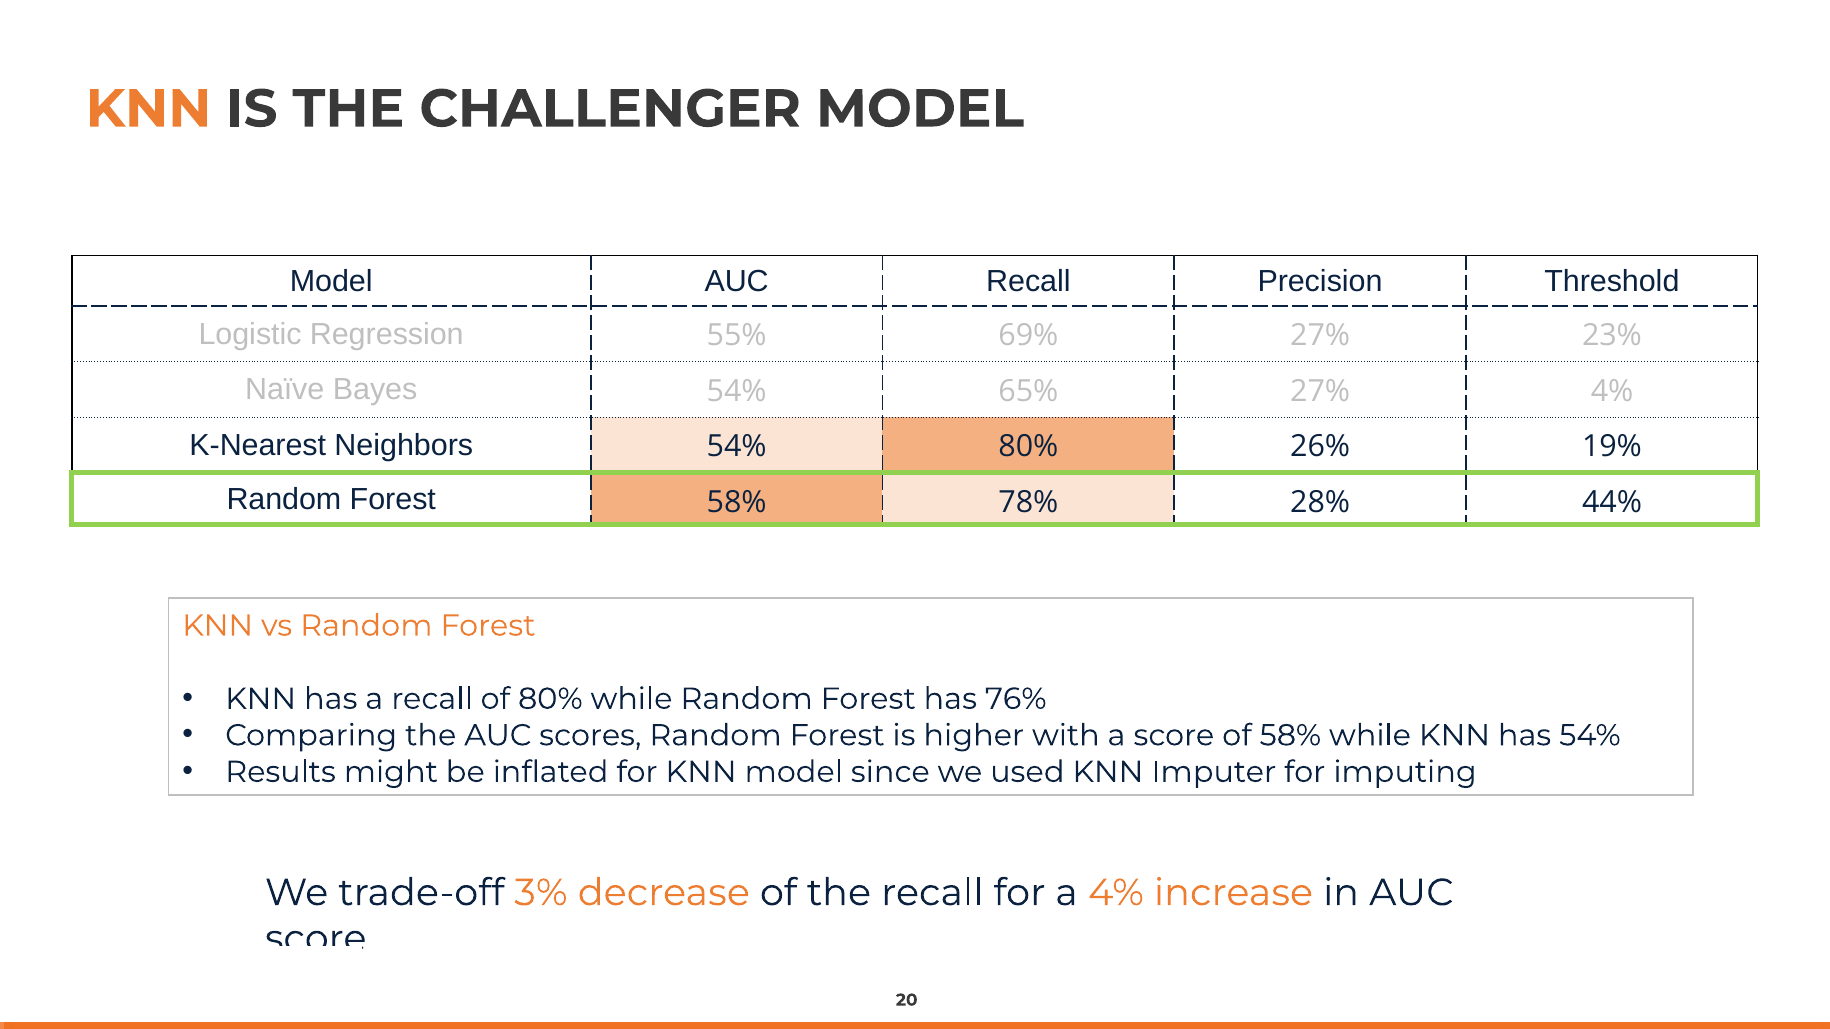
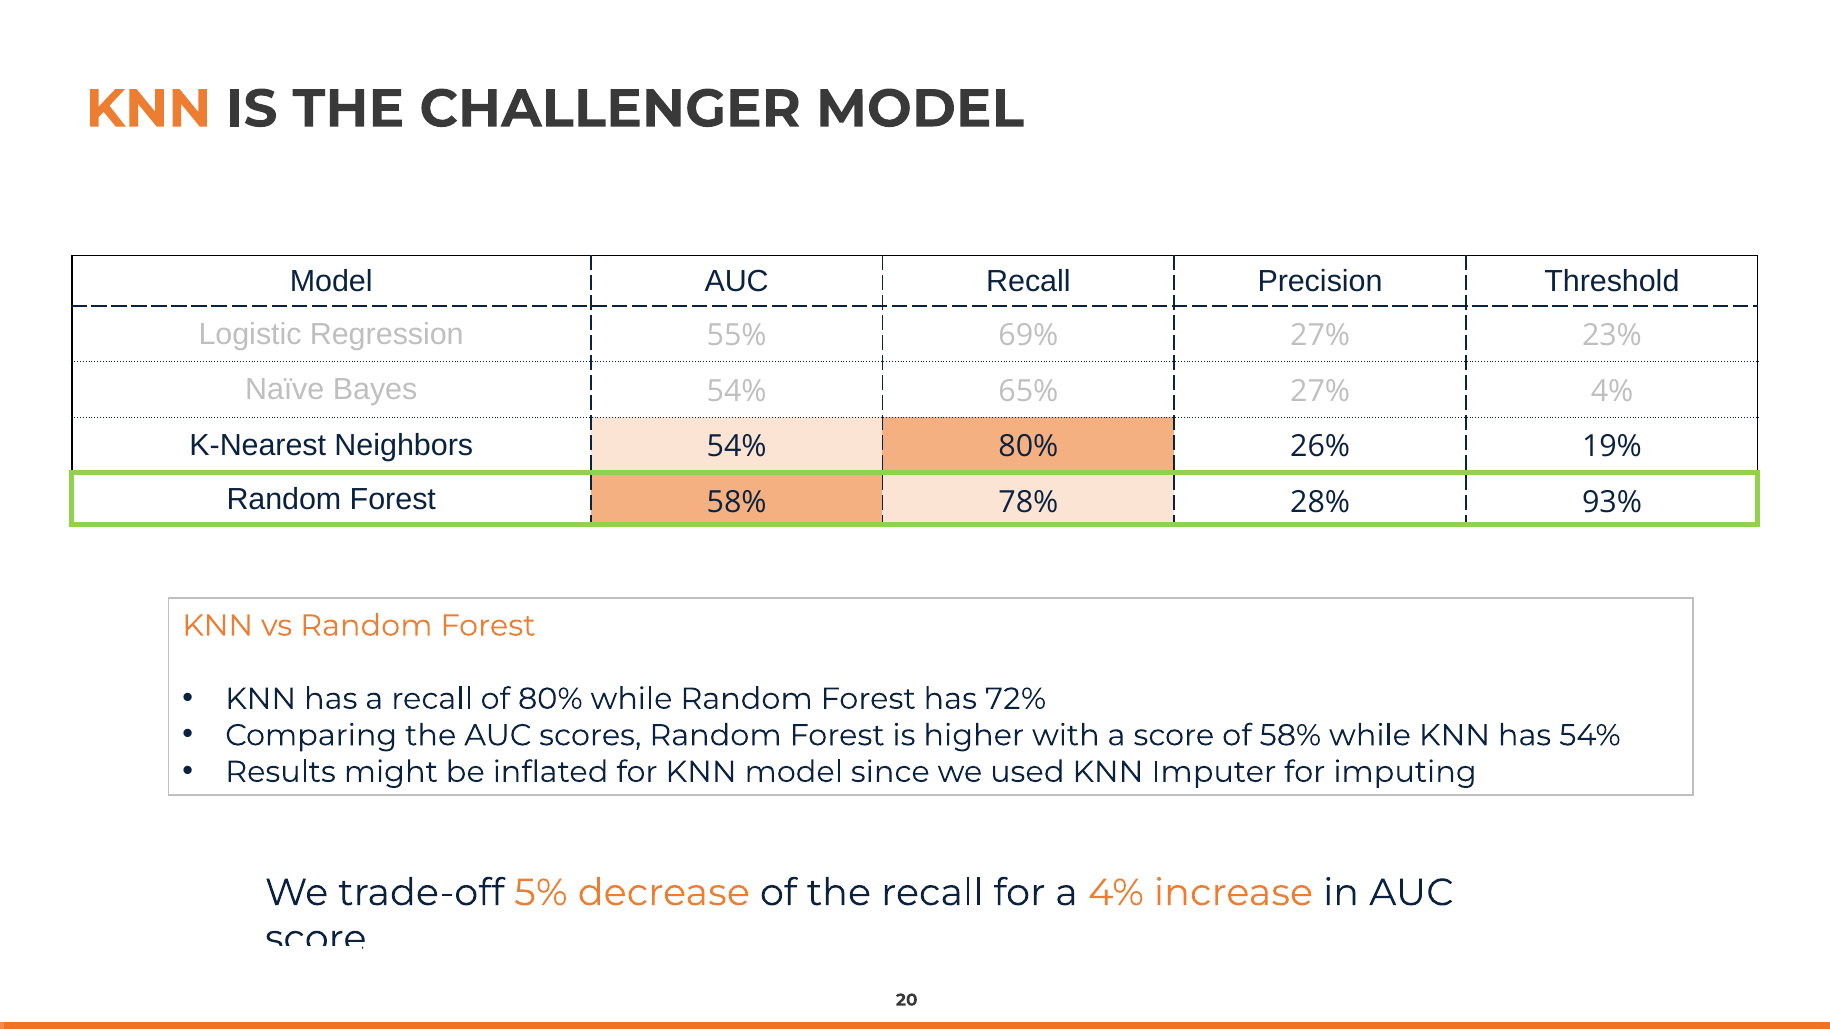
44%: 44% -> 93%
76%: 76% -> 72%
3%: 3% -> 5%
